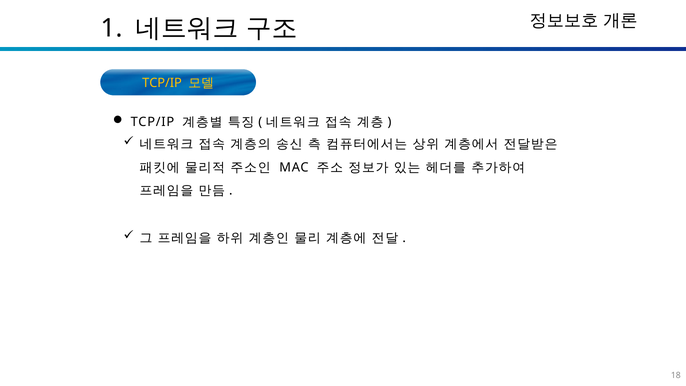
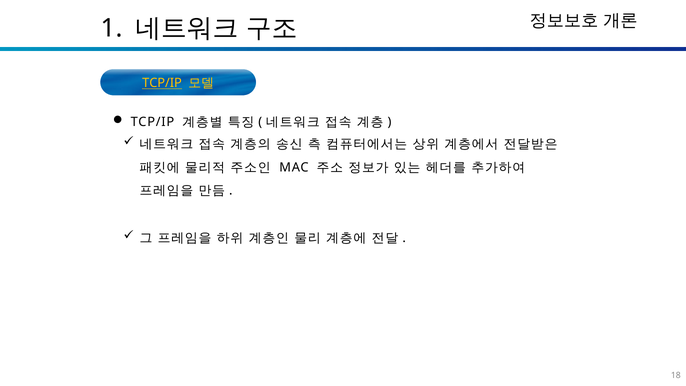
TCP/IP at (162, 83) underline: none -> present
